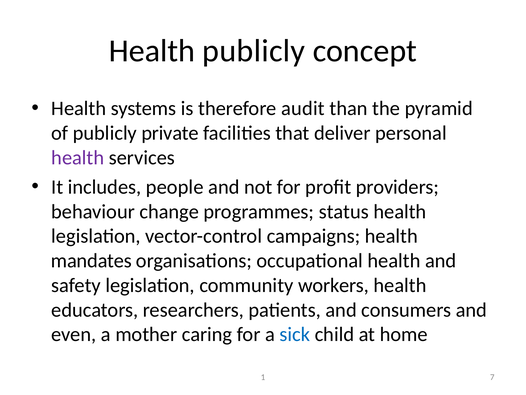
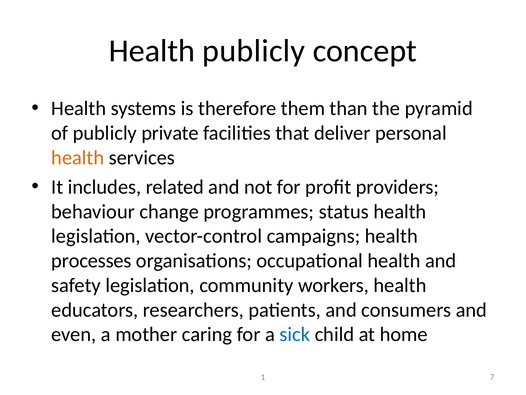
audit: audit -> them
health at (78, 158) colour: purple -> orange
people: people -> related
mandates: mandates -> processes
